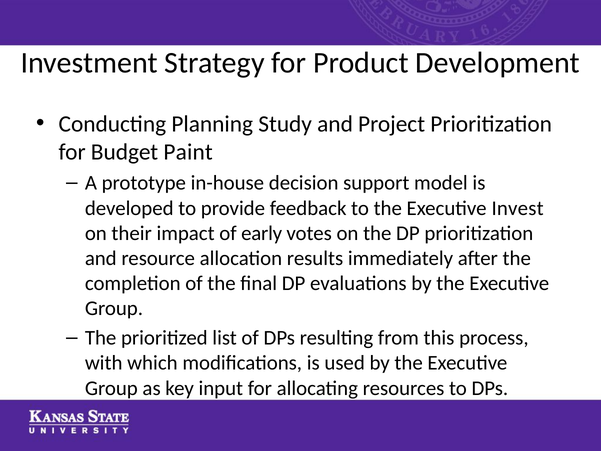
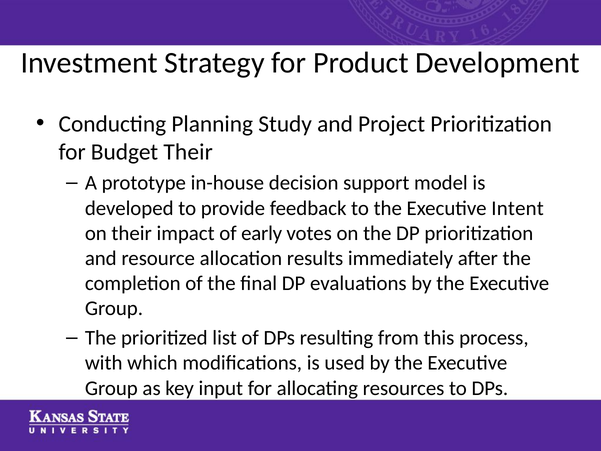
Budget Paint: Paint -> Their
Invest: Invest -> Intent
